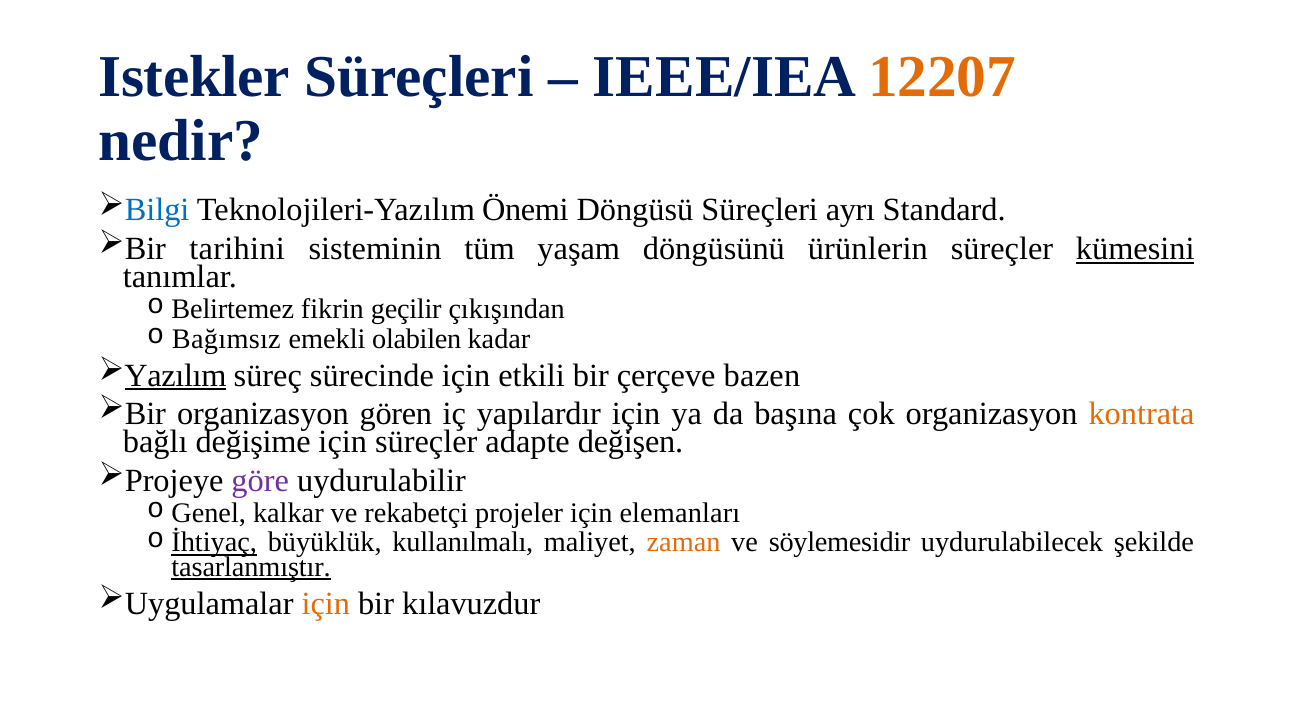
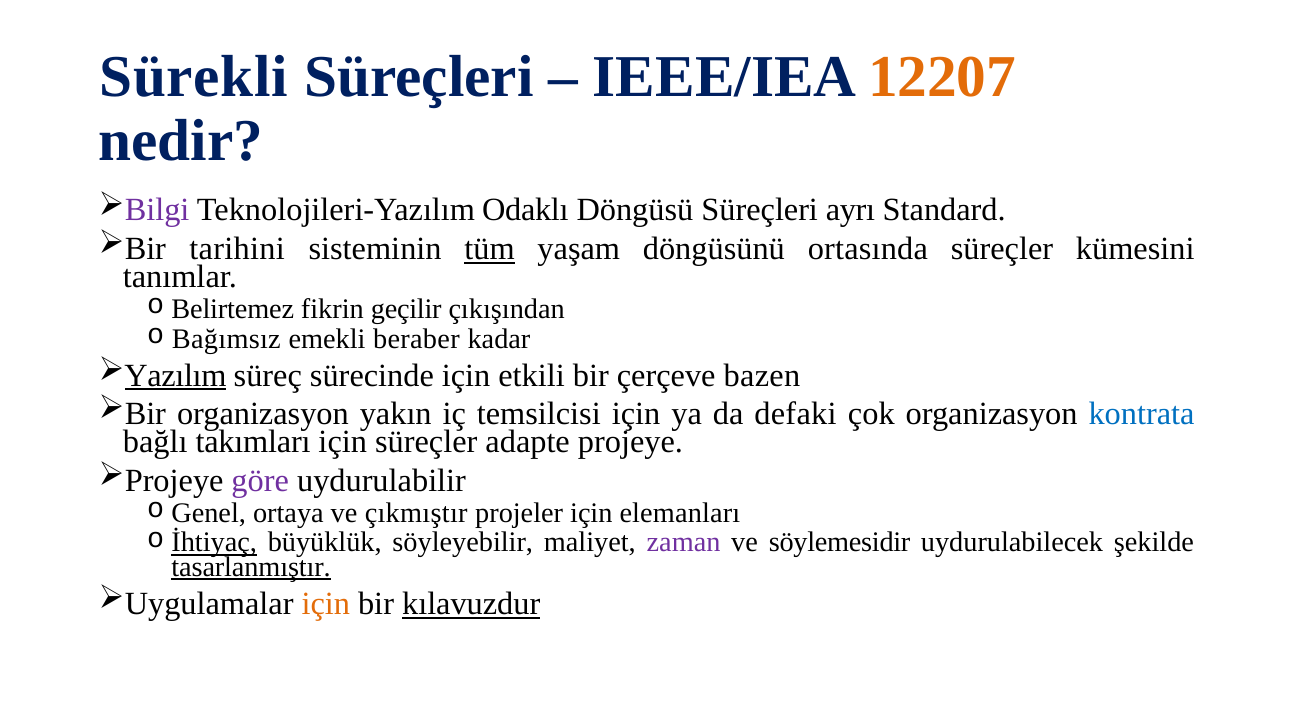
Istekler: Istekler -> Sürekli
Bilgi colour: blue -> purple
Önemi: Önemi -> Odaklı
tüm underline: none -> present
ürünlerin: ürünlerin -> ortasında
kümesini underline: present -> none
olabilen: olabilen -> beraber
gören: gören -> yakın
yapılardır: yapılardır -> temsilcisi
başına: başına -> defaki
kontrata colour: orange -> blue
değişime: değişime -> takımları
adapte değişen: değişen -> projeye
kalkar: kalkar -> ortaya
rekabetçi: rekabetçi -> çıkmıştır
kullanılmalı: kullanılmalı -> söyleyebilir
zaman colour: orange -> purple
kılavuzdur underline: none -> present
